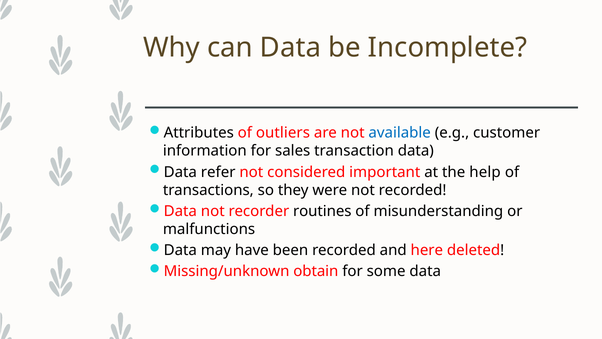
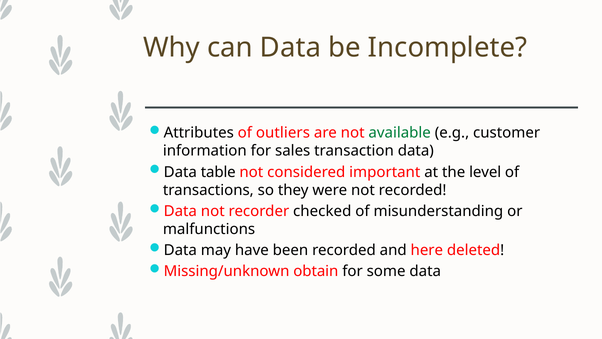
available colour: blue -> green
refer: refer -> table
help: help -> level
routines: routines -> checked
